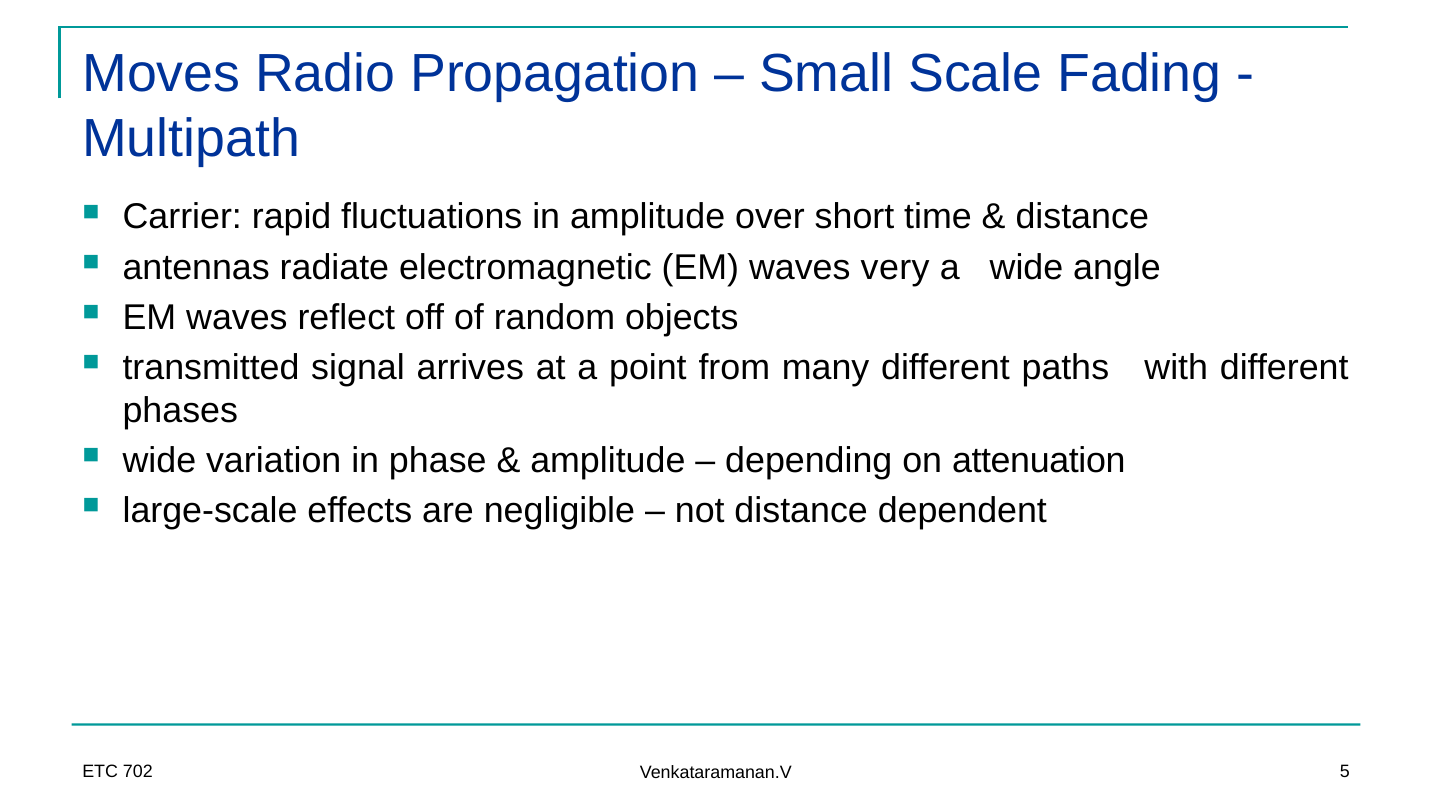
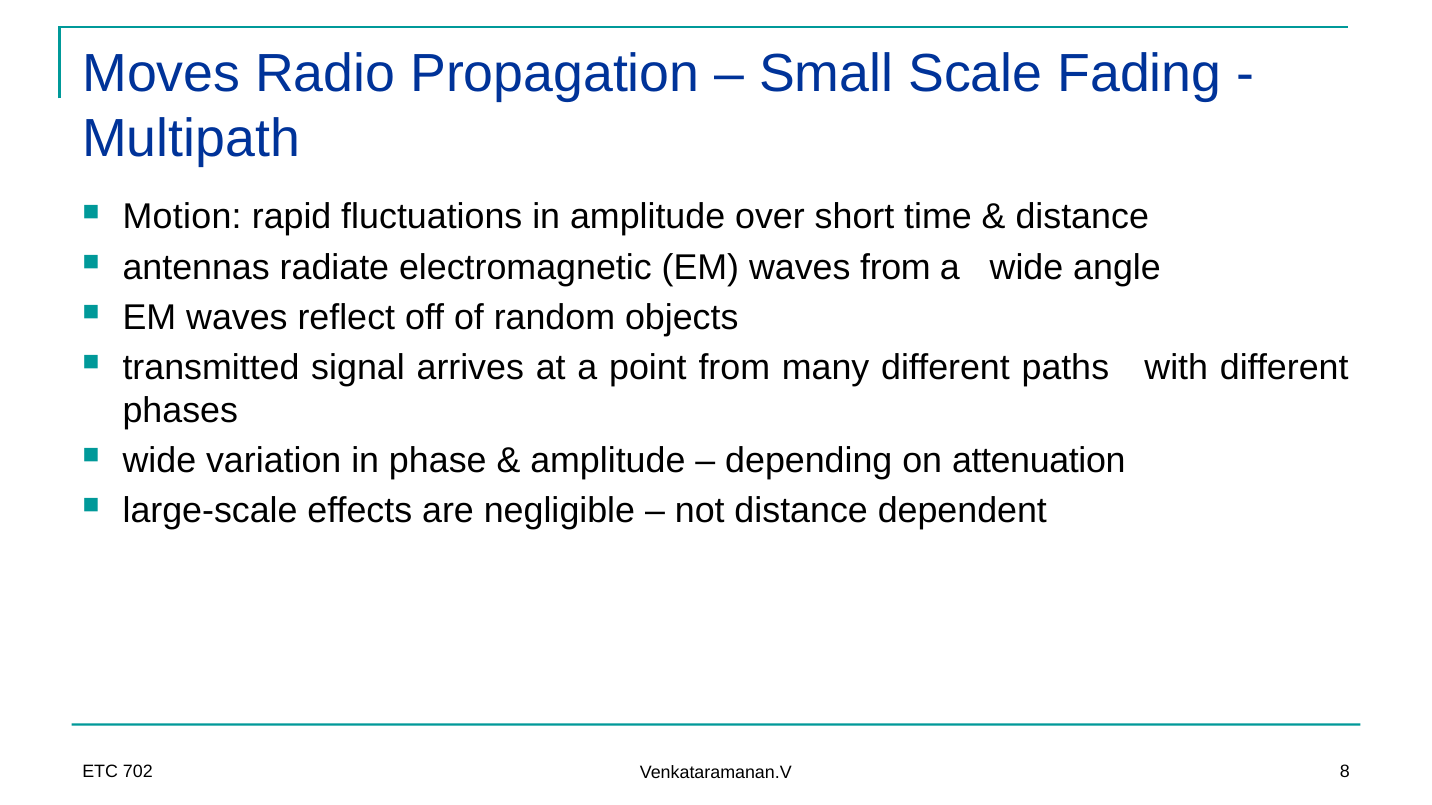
Carrier: Carrier -> Motion
waves very: very -> from
5: 5 -> 8
